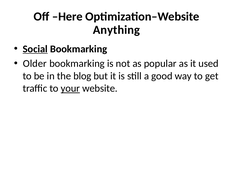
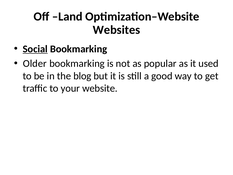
Here: Here -> Land
Anything: Anything -> Websites
your underline: present -> none
